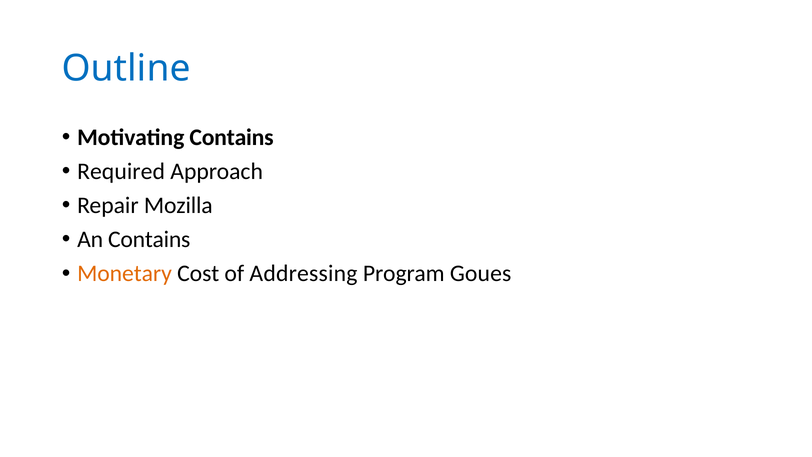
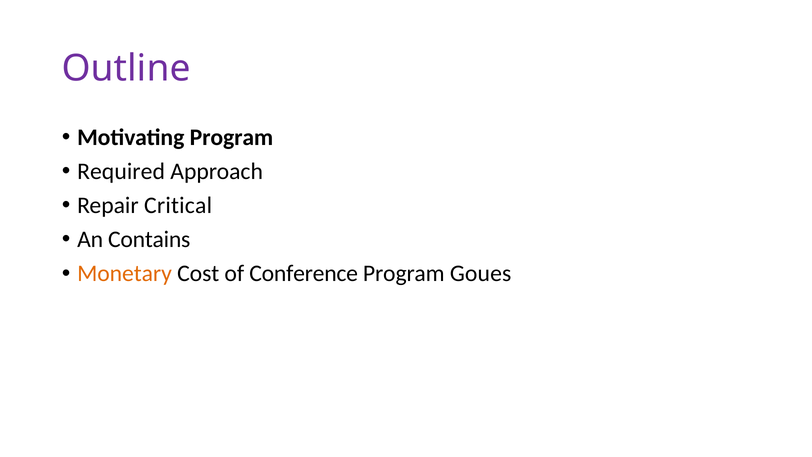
Outline colour: blue -> purple
Motivating Contains: Contains -> Program
Mozilla: Mozilla -> Critical
Addressing: Addressing -> Conference
